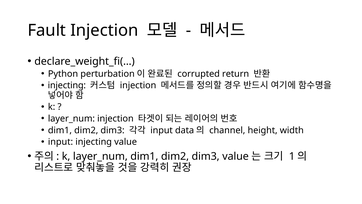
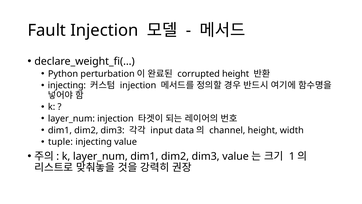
corrupted return: return -> height
input at (60, 142): input -> tuple
